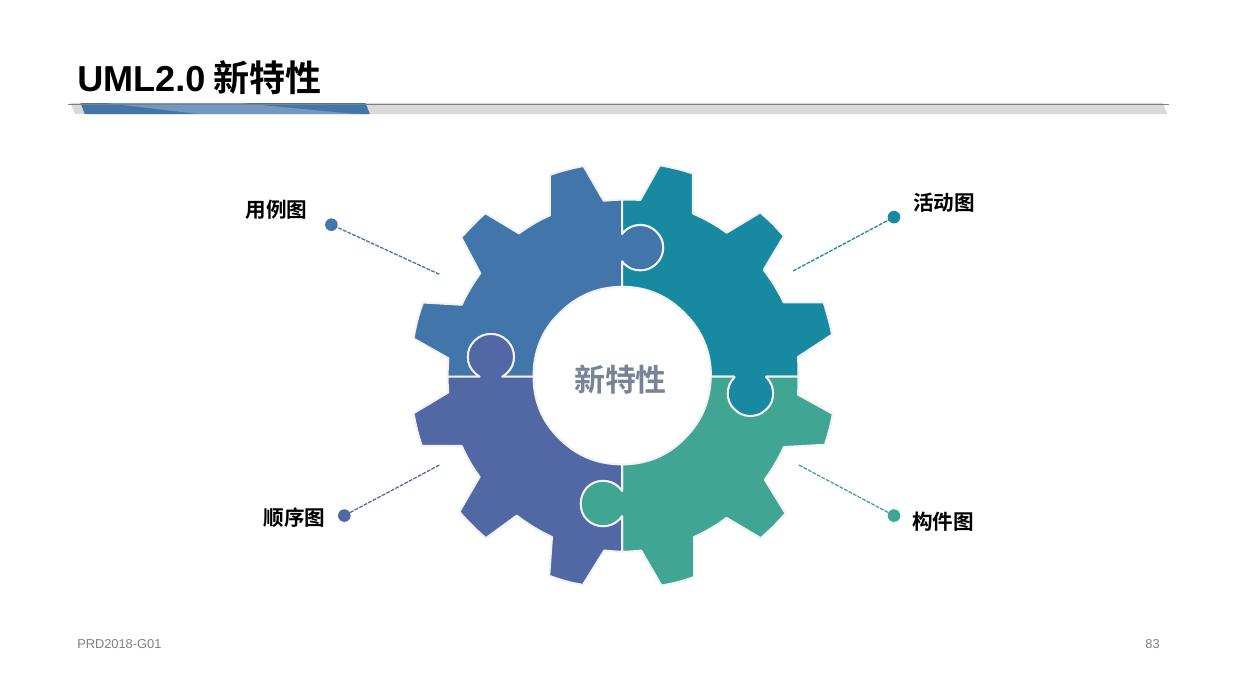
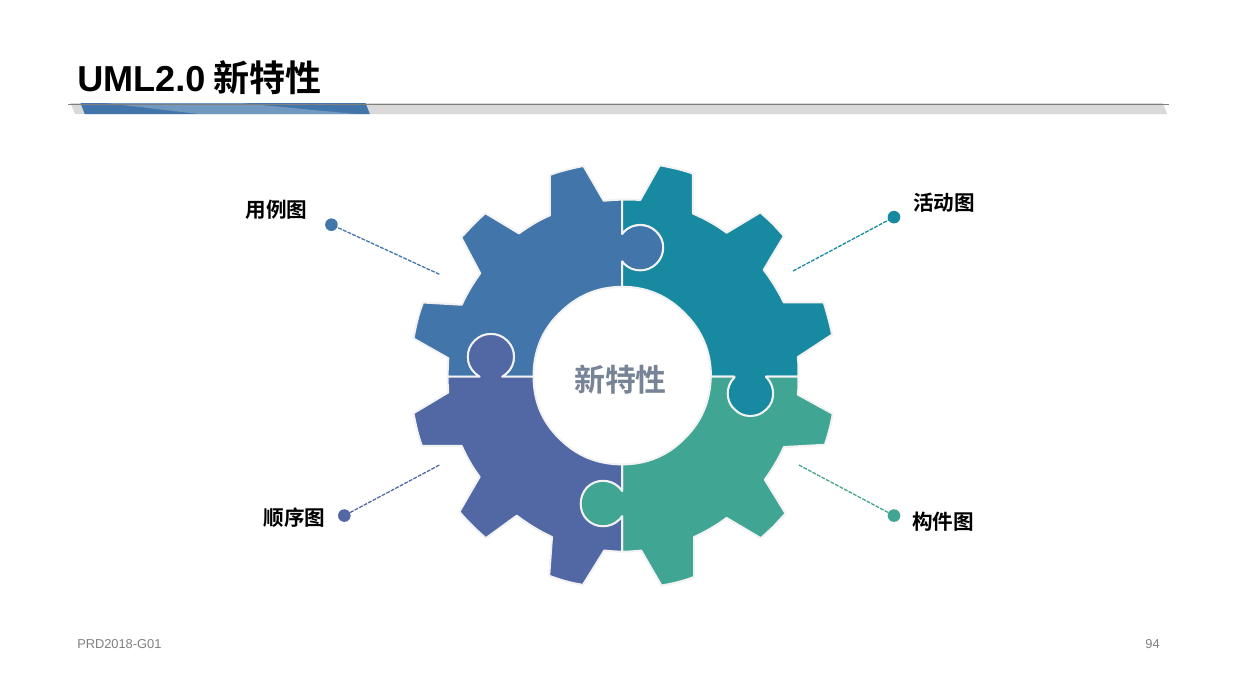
83: 83 -> 94
